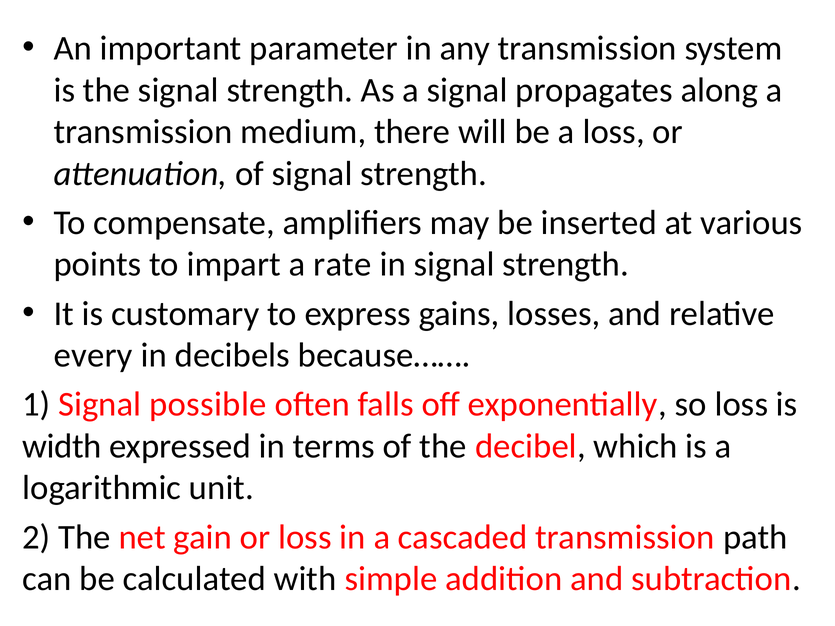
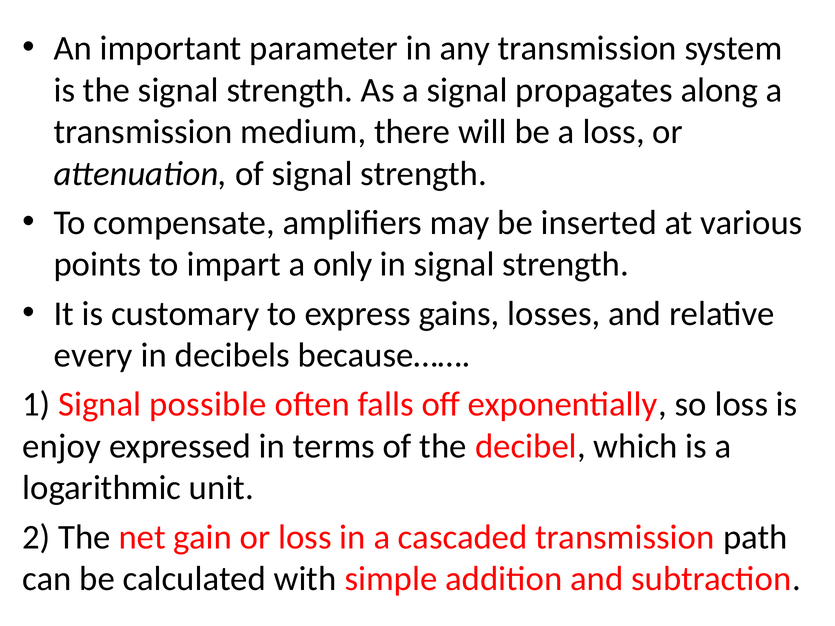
rate: rate -> only
width: width -> enjoy
